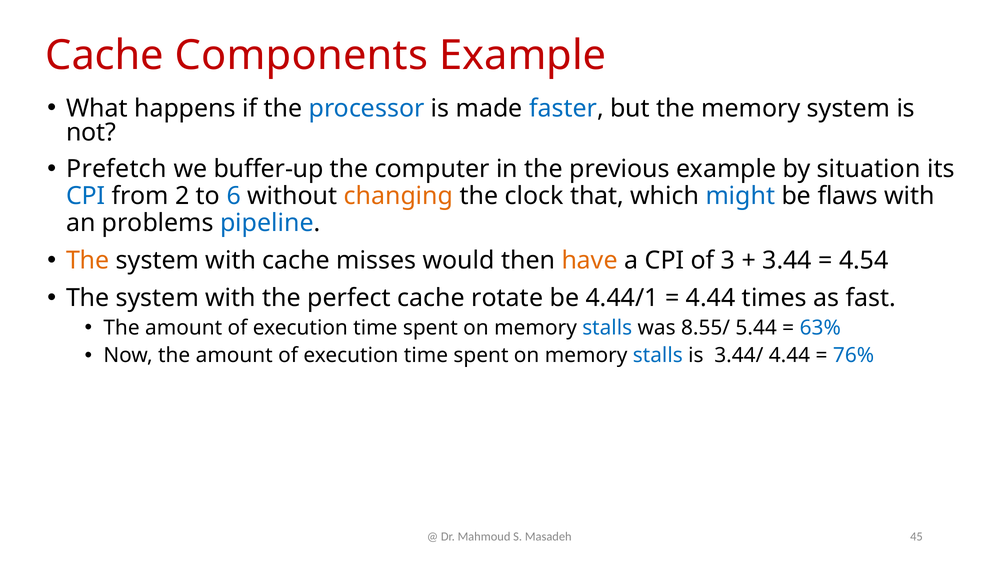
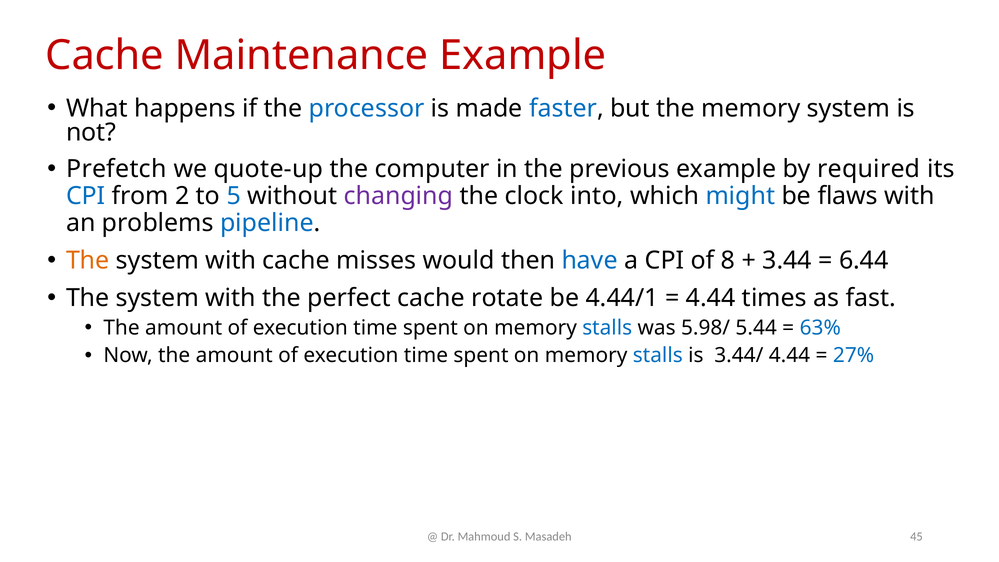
Components: Components -> Maintenance
buffer-up: buffer-up -> quote-up
situation: situation -> required
6: 6 -> 5
changing colour: orange -> purple
that: that -> into
have colour: orange -> blue
3: 3 -> 8
4.54: 4.54 -> 6.44
8.55/: 8.55/ -> 5.98/
76%: 76% -> 27%
